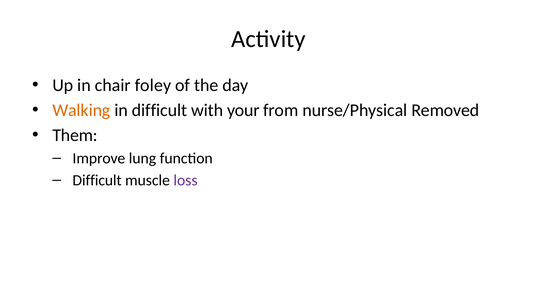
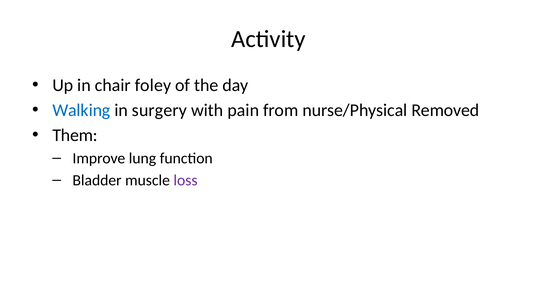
Walking colour: orange -> blue
in difficult: difficult -> surgery
your: your -> pain
Difficult at (97, 180): Difficult -> Bladder
